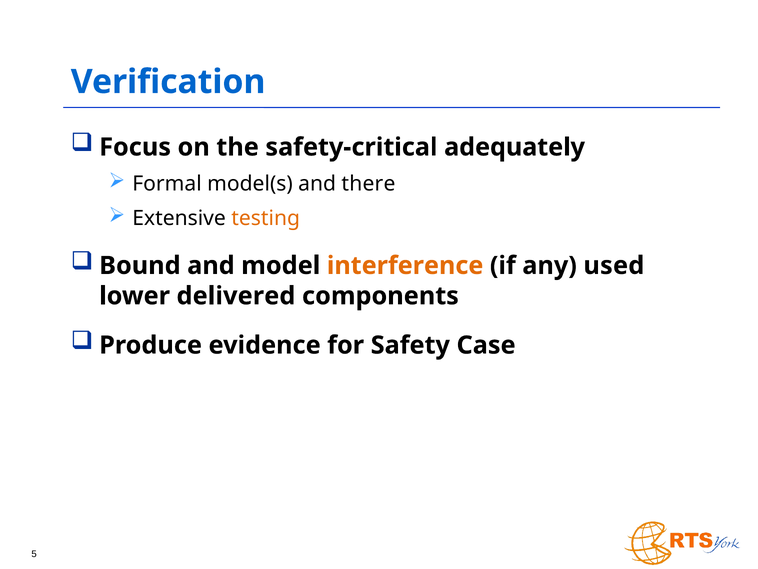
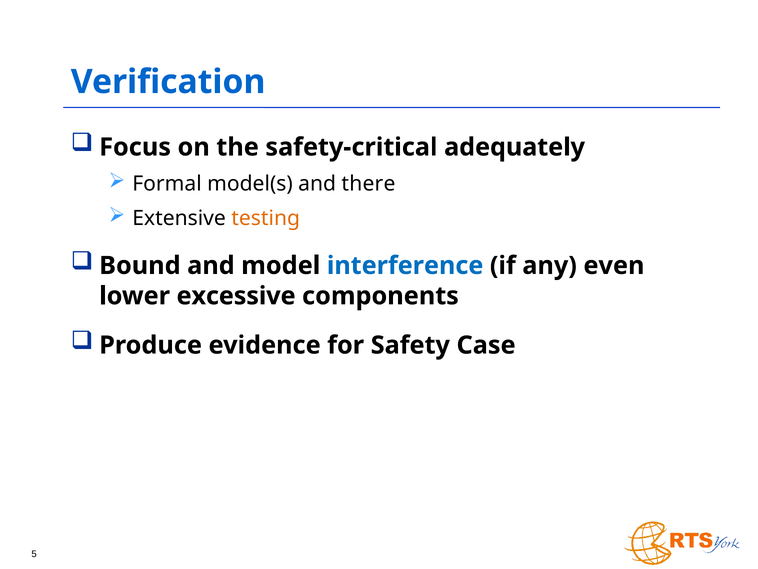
interference colour: orange -> blue
used: used -> even
delivered: delivered -> excessive
